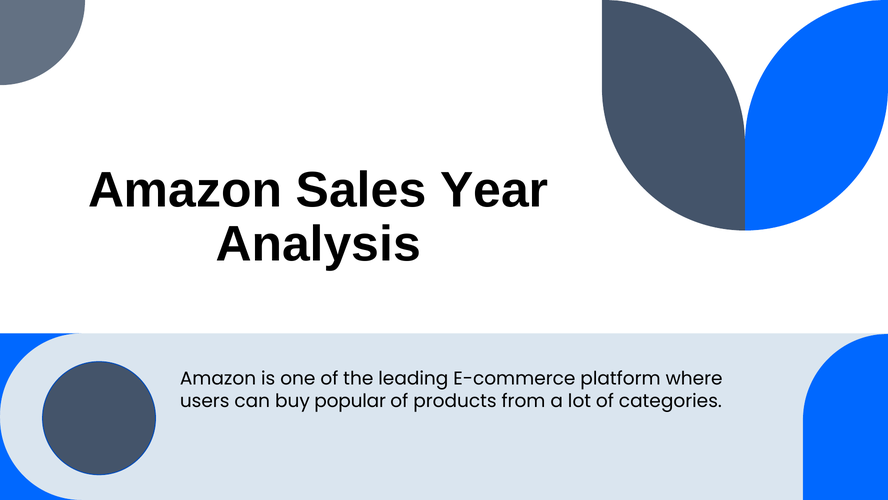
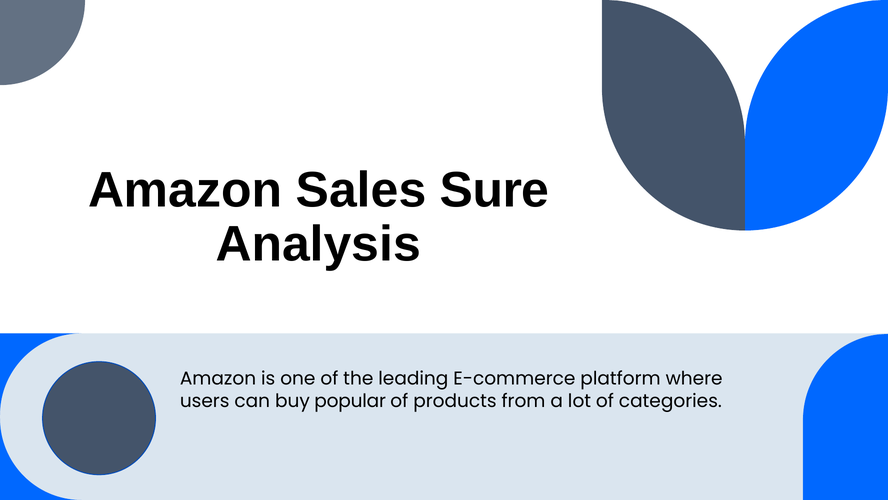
Year: Year -> Sure
